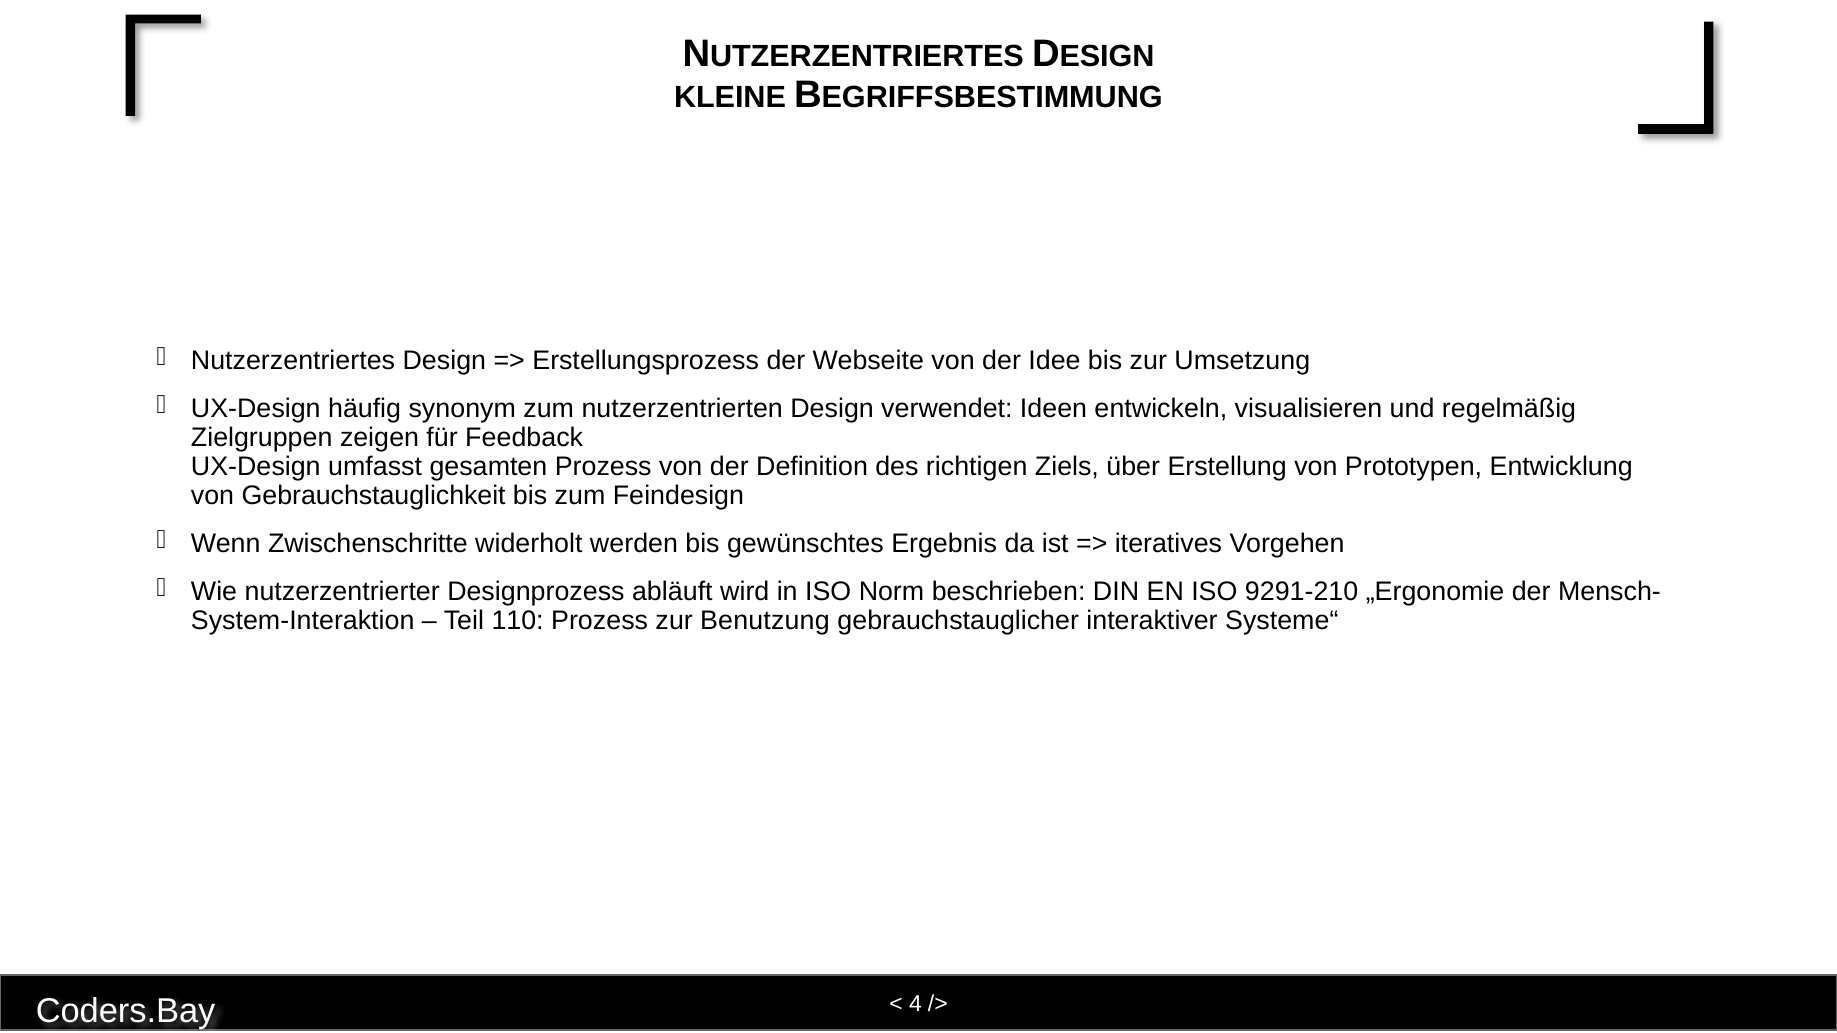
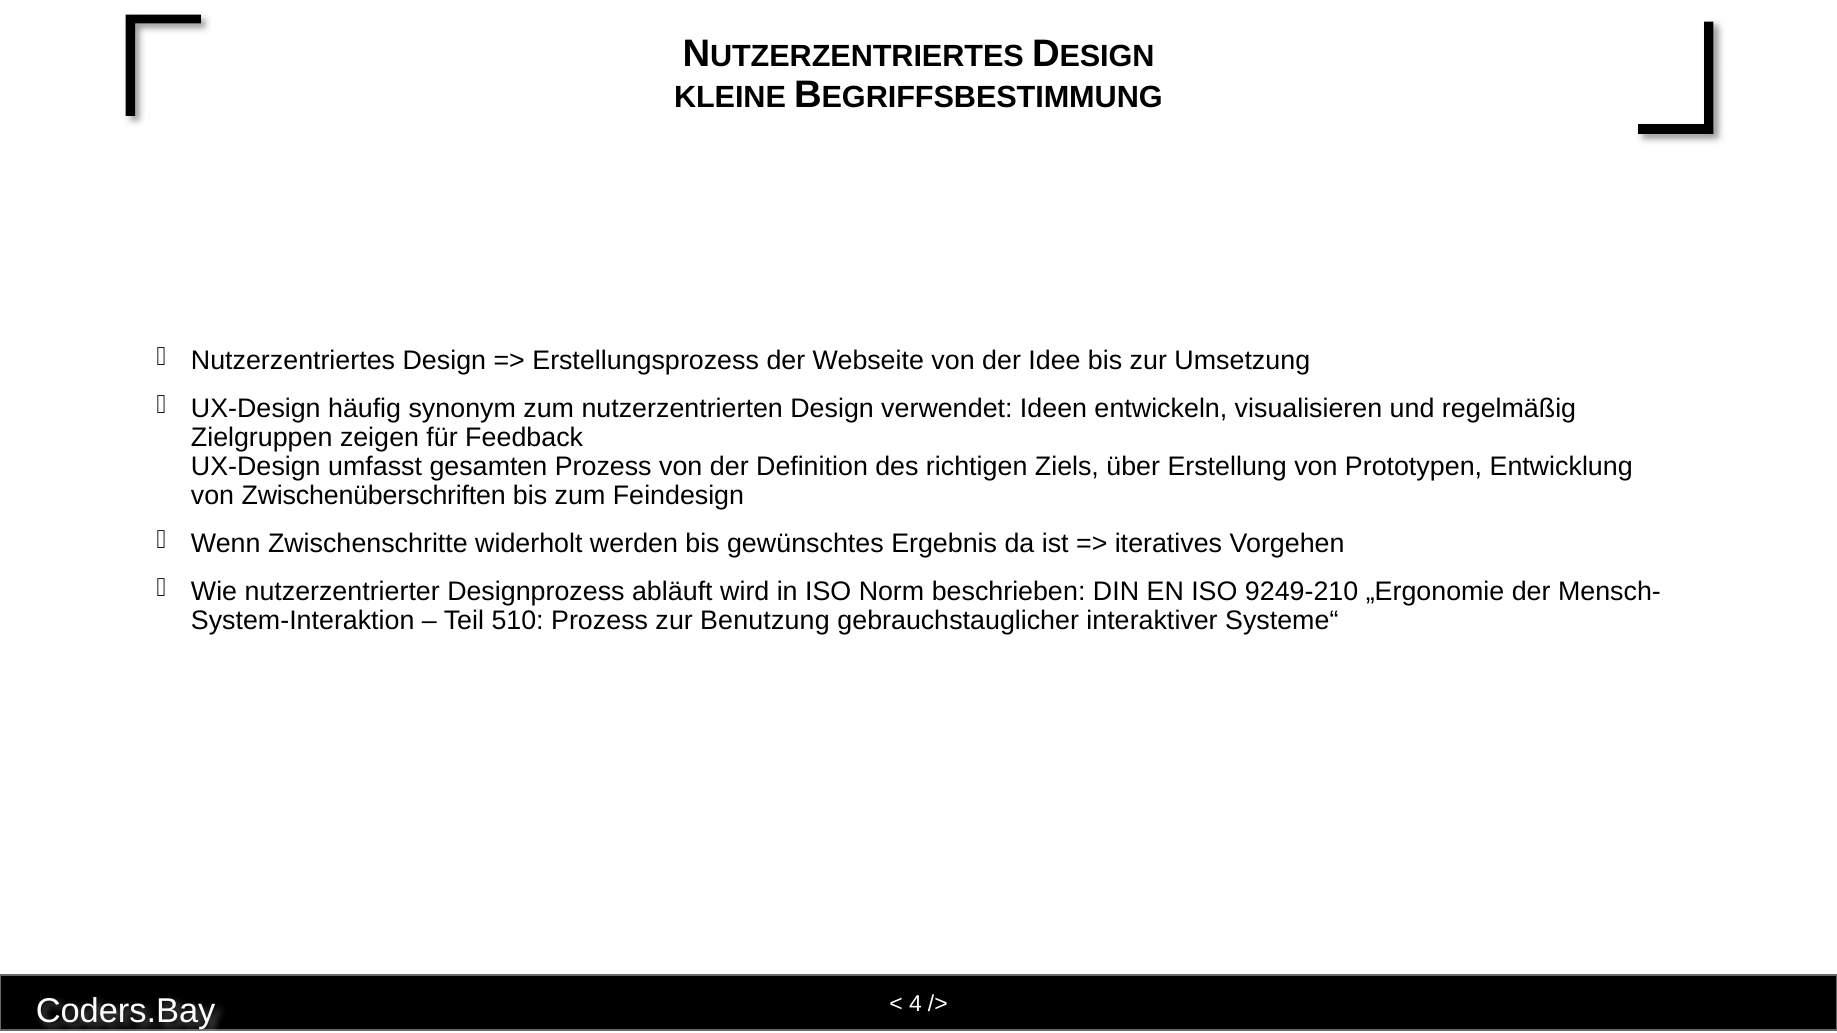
Gebrauchstauglichkeit: Gebrauchstauglichkeit -> Zwischenüberschriften
9291-210: 9291-210 -> 9249-210
110: 110 -> 510
